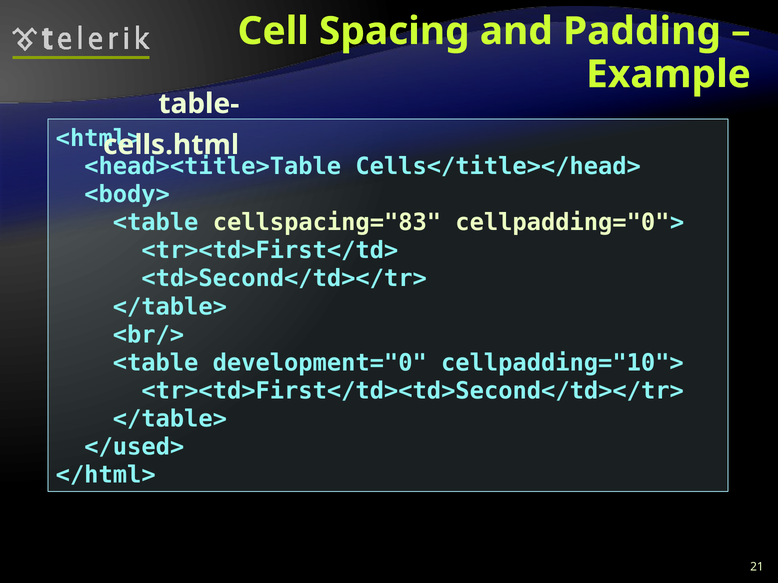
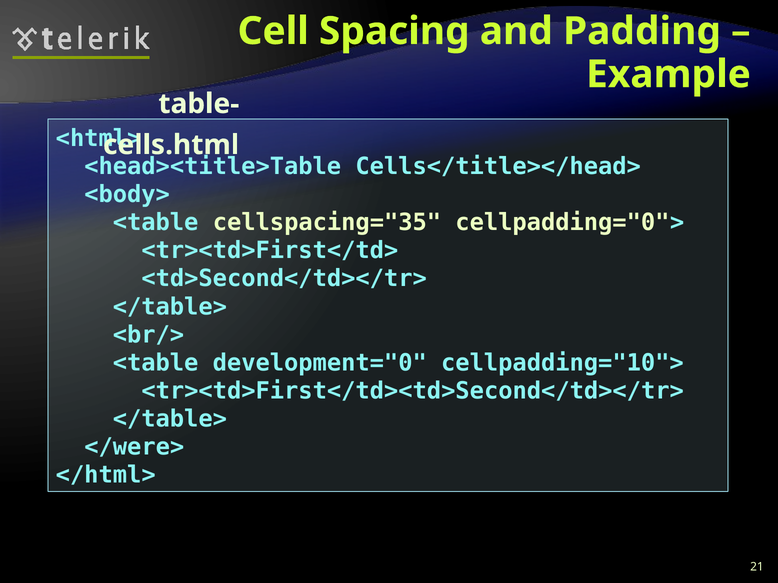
cellspacing="83: cellspacing="83 -> cellspacing="35
</used>: </used> -> </were>
